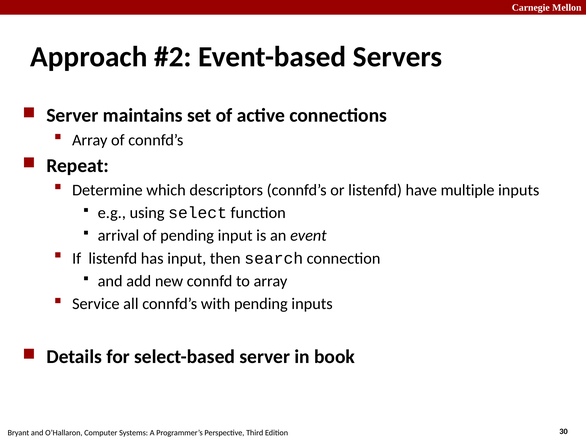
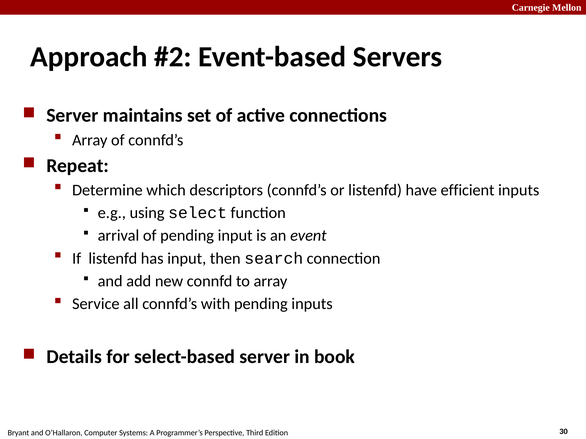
multiple: multiple -> efficient
